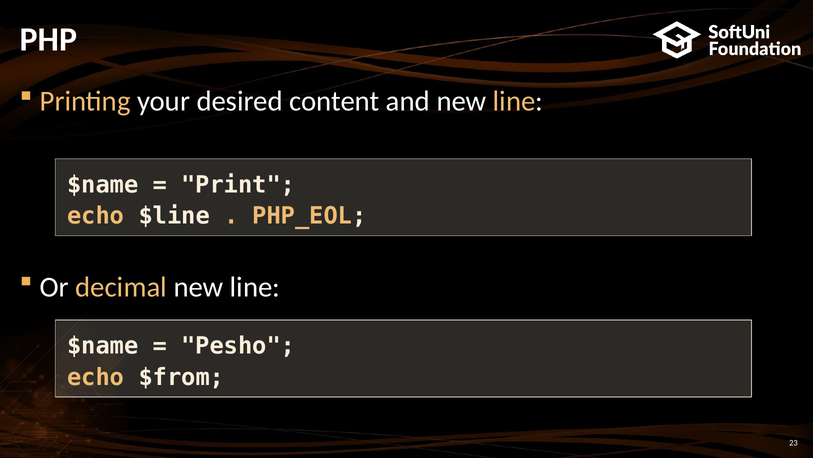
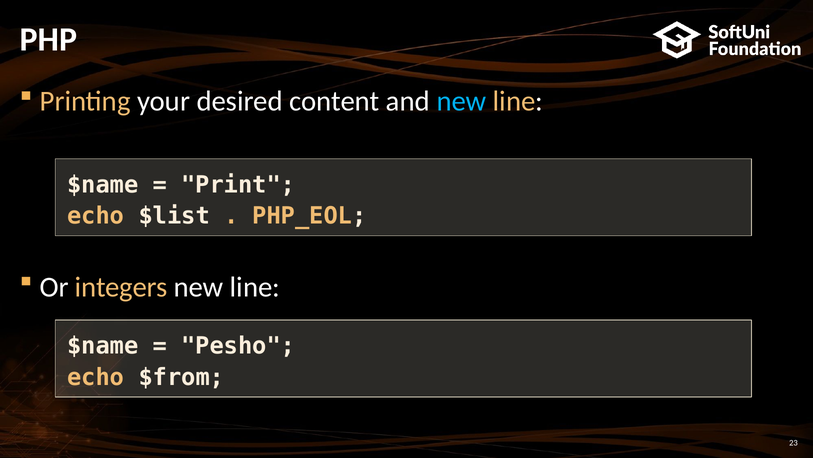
new at (462, 101) colour: white -> light blue
$line: $line -> $list
decimal: decimal -> integers
